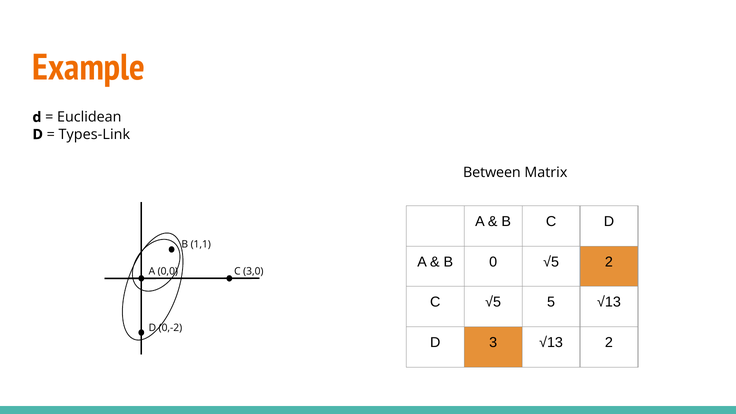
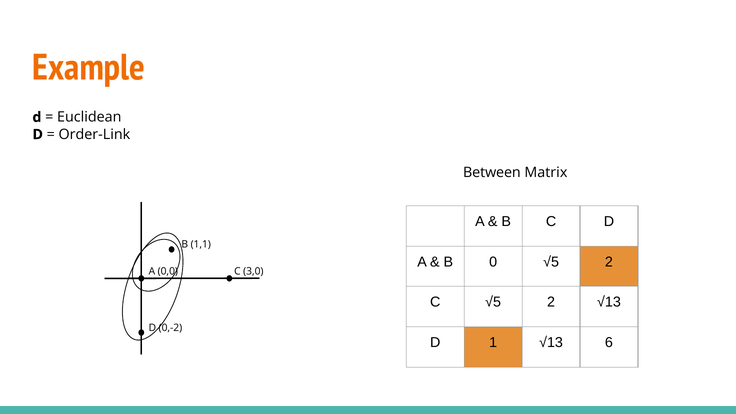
Types-Link: Types-Link -> Order-Link
C √5 5: 5 -> 2
3: 3 -> 1
√13 2: 2 -> 6
